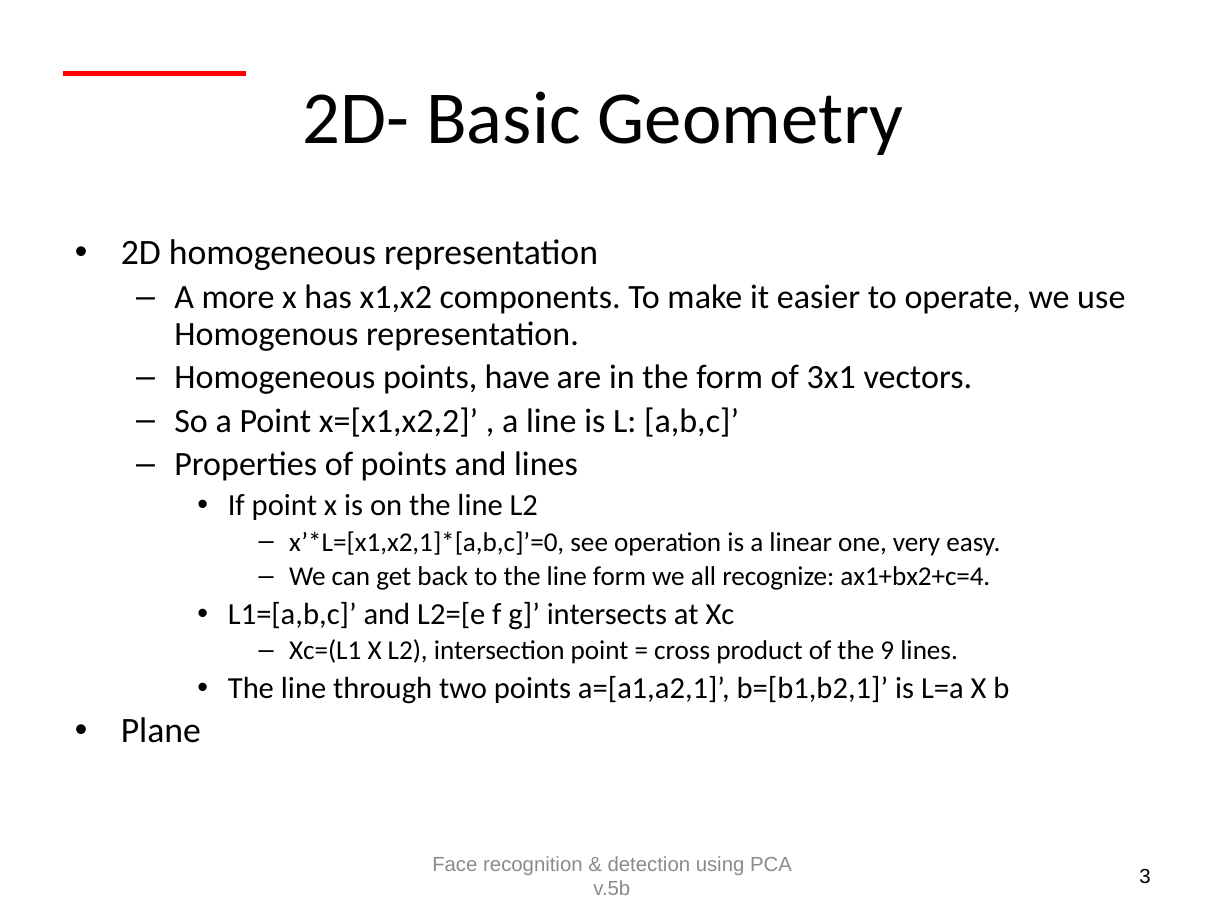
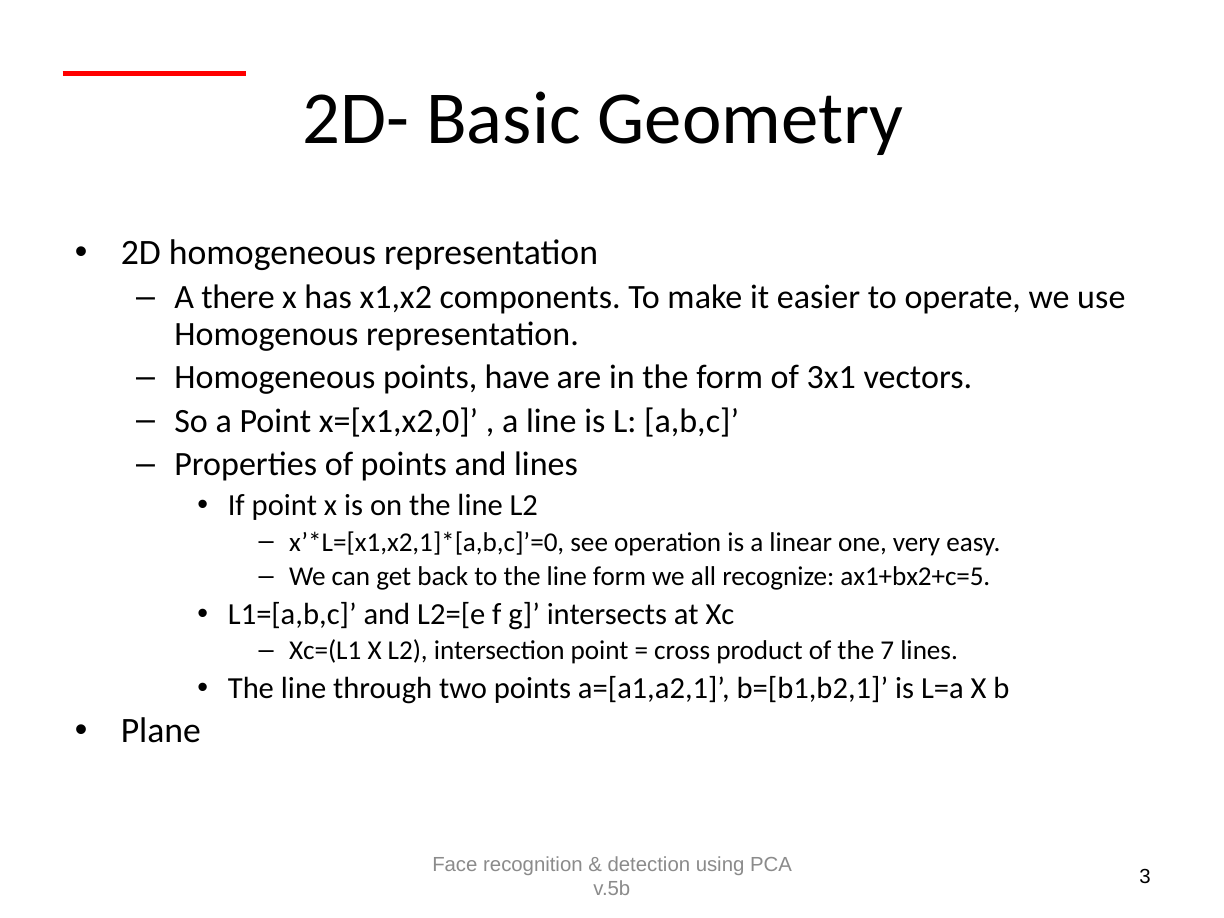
more: more -> there
x=[x1,x2,2: x=[x1,x2,2 -> x=[x1,x2,0
ax1+bx2+c=4: ax1+bx2+c=4 -> ax1+bx2+c=5
9: 9 -> 7
